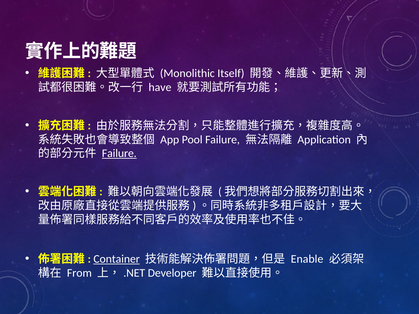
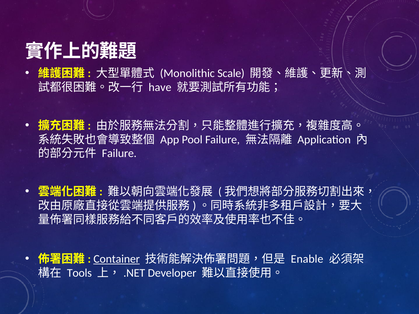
Itself: Itself -> Scale
Failure at (119, 154) underline: present -> none
From: From -> Tools
